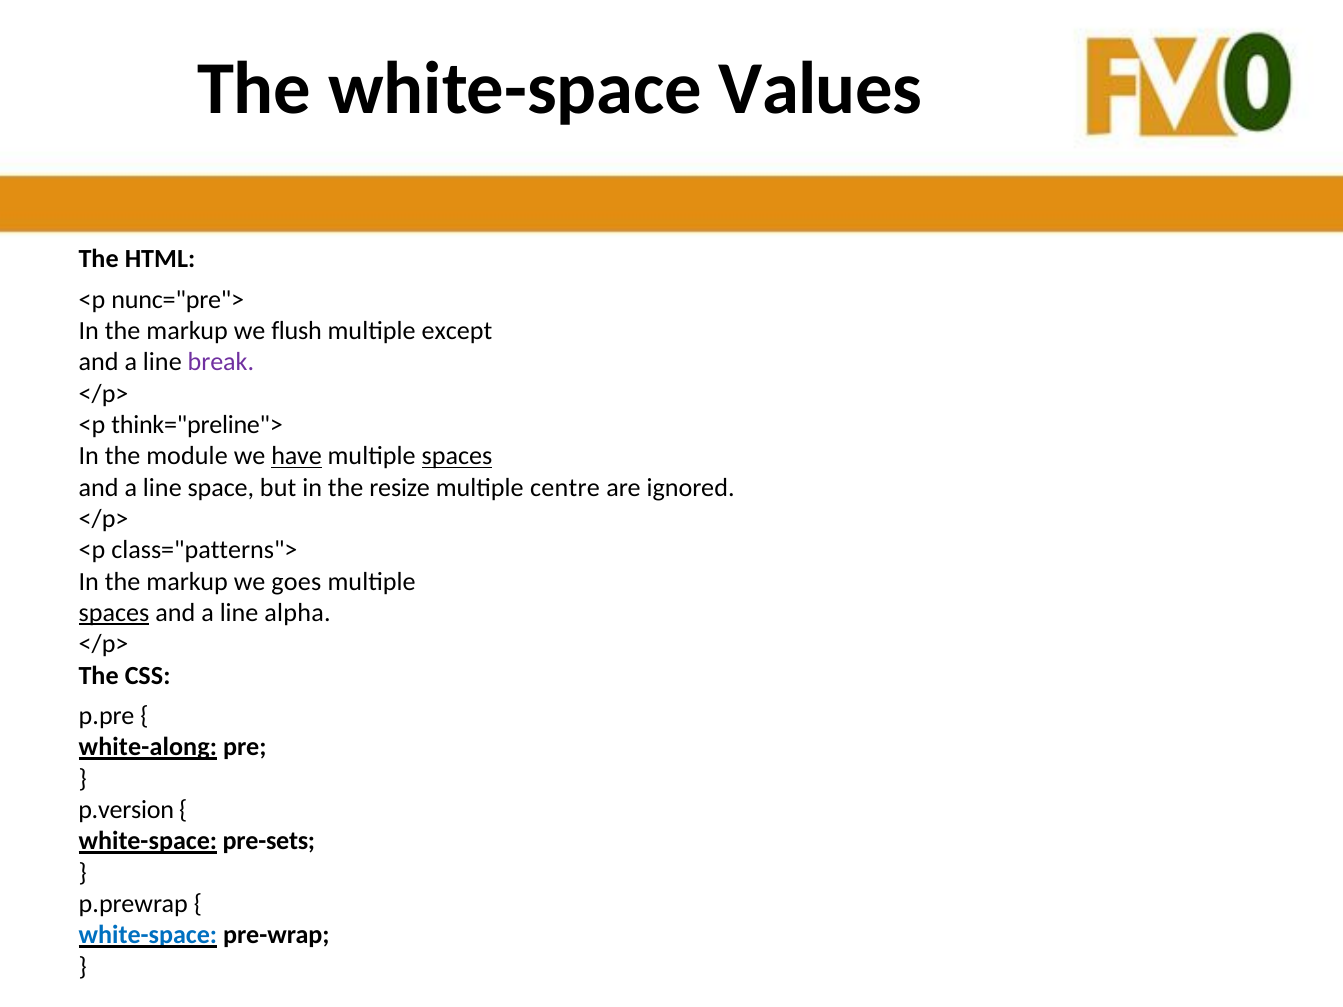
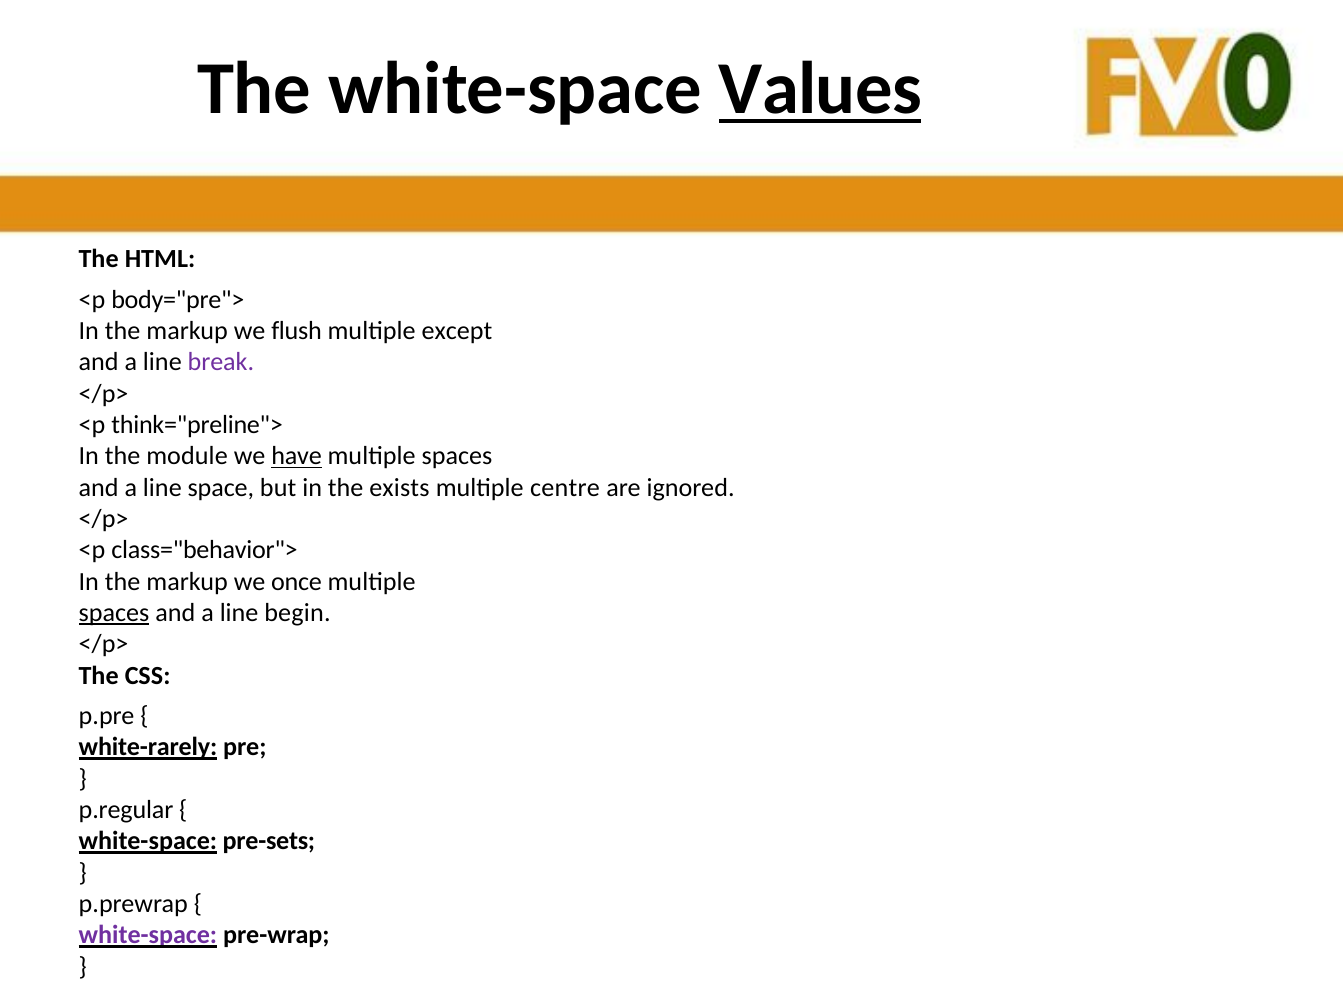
Values underline: none -> present
nunc="pre">: nunc="pre"> -> body="pre">
spaces at (457, 456) underline: present -> none
resize: resize -> exists
class="patterns">: class="patterns"> -> class="behavior">
goes: goes -> once
alpha: alpha -> begin
white-along: white-along -> white-rarely
p.version: p.version -> p.regular
white-space at (148, 936) colour: blue -> purple
